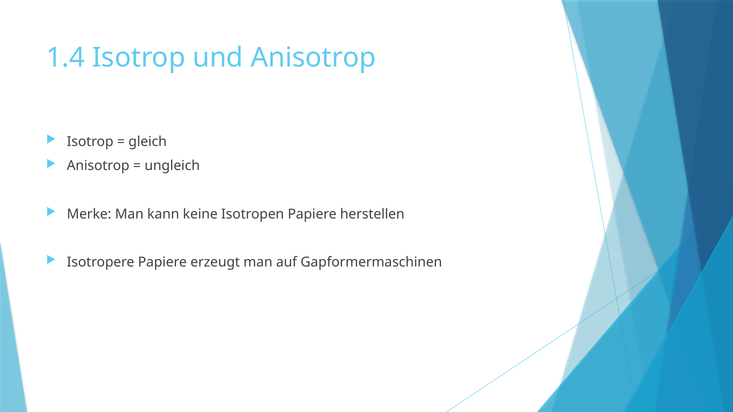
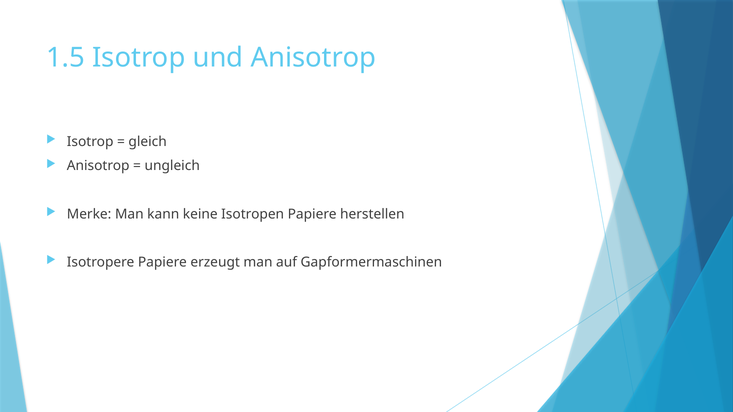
1.4: 1.4 -> 1.5
